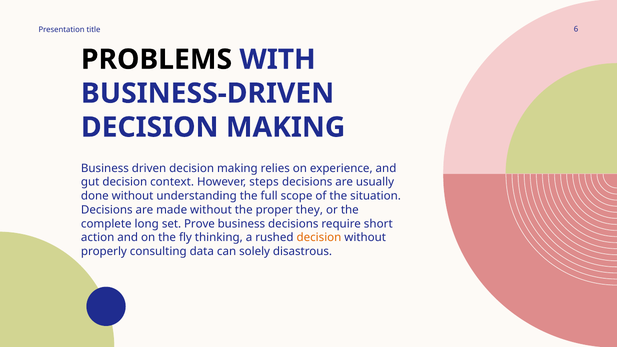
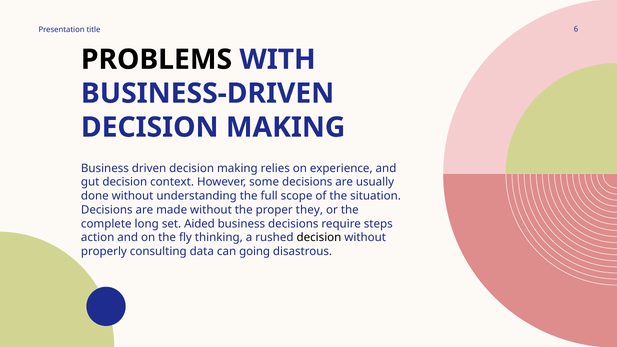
steps: steps -> some
Prove: Prove -> Aided
short: short -> steps
decision at (319, 238) colour: orange -> black
solely: solely -> going
